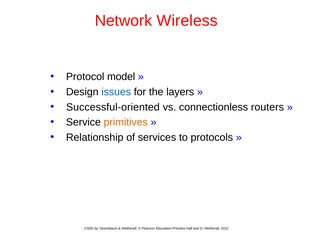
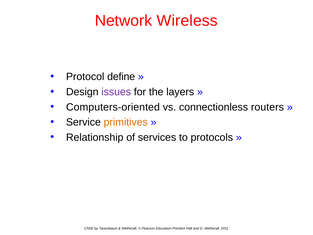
model: model -> define
issues colour: blue -> purple
Successful-oriented: Successful-oriented -> Computers-oriented
